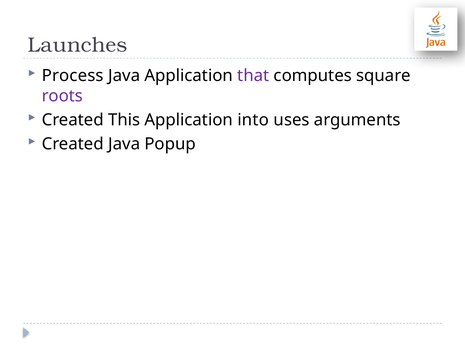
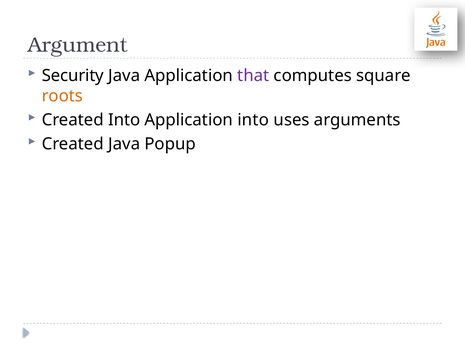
Launches: Launches -> Argument
Process: Process -> Security
roots colour: purple -> orange
Created This: This -> Into
